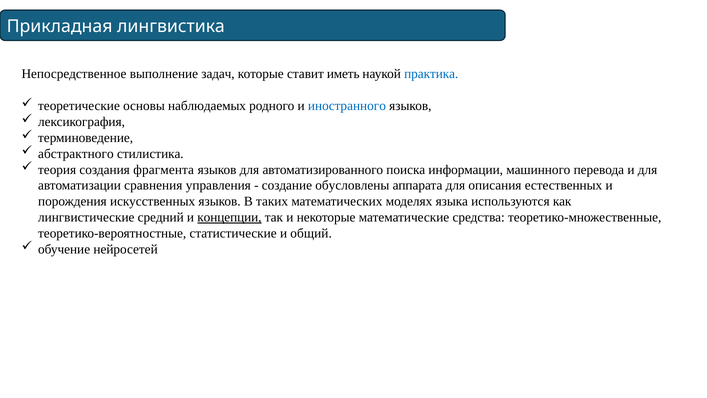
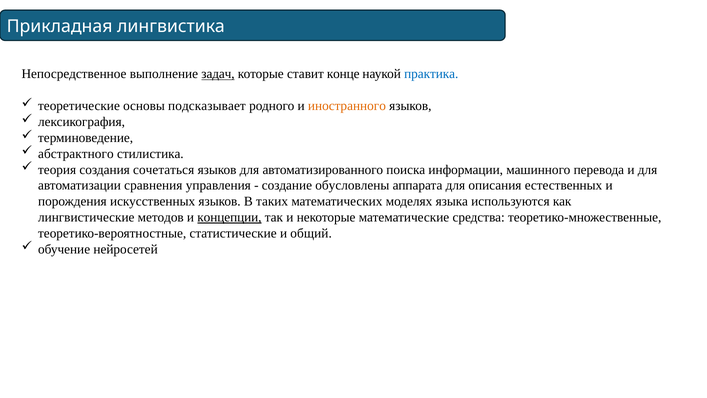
задач underline: none -> present
иметь: иметь -> конце
наблюдаемых: наблюдаемых -> подсказывает
иностранного colour: blue -> orange
фрагмента: фрагмента -> сочетаться
средний: средний -> методов
